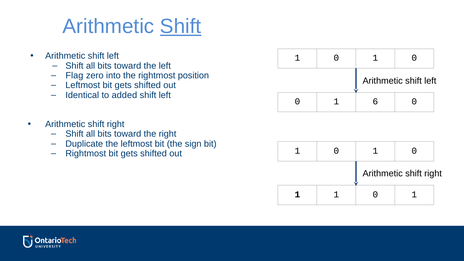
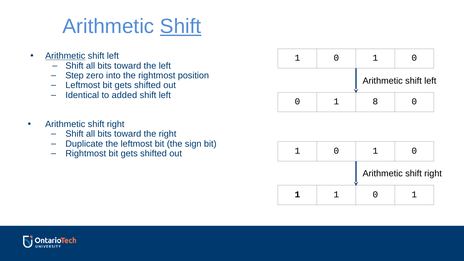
Arithmetic at (65, 56) underline: none -> present
Flag: Flag -> Step
6: 6 -> 8
